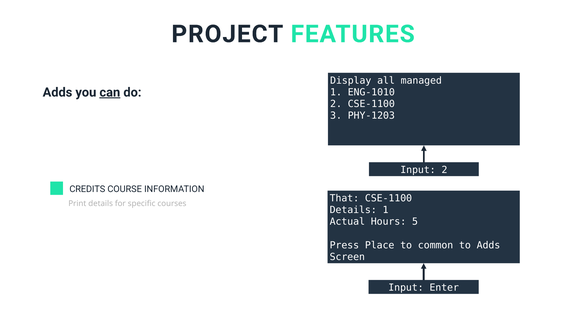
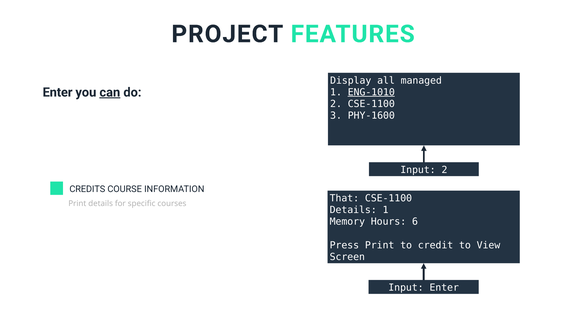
Adds at (57, 92): Adds -> Enter
ENG-1010 underline: none -> present
PHY-1203: PHY-1203 -> PHY-1600
Actual: Actual -> Memory
5: 5 -> 6
Press Place: Place -> Print
common: common -> credit
to Adds: Adds -> View
